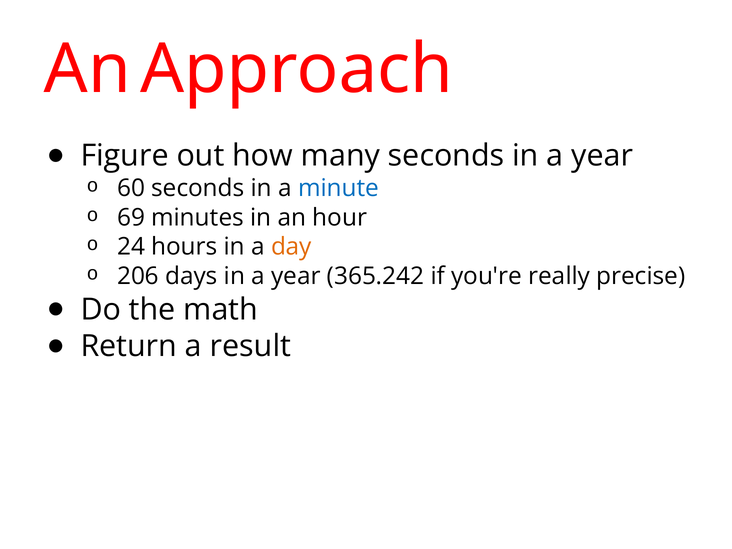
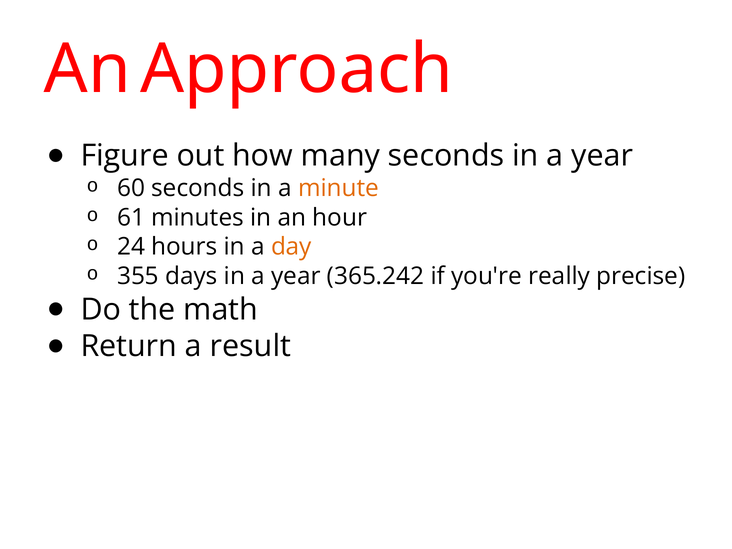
minute colour: blue -> orange
69: 69 -> 61
206: 206 -> 355
